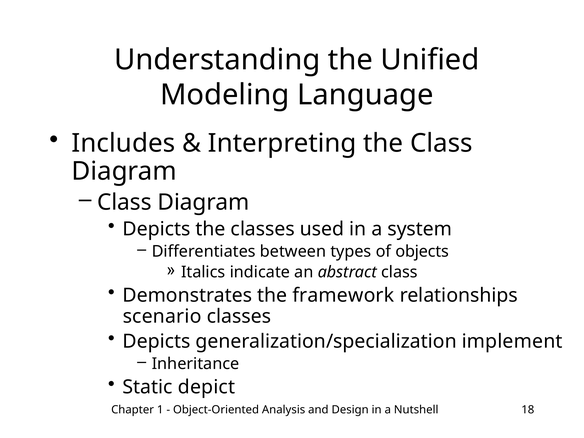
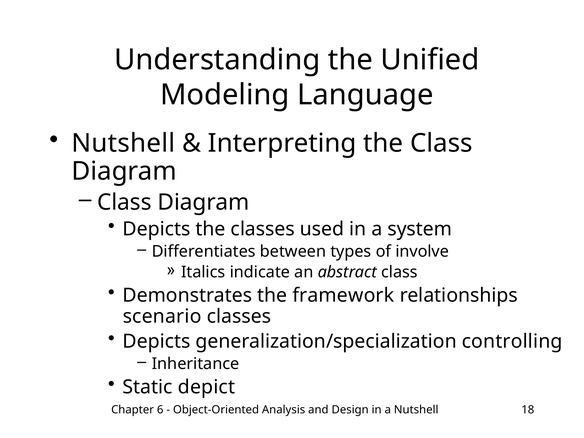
Includes at (123, 143): Includes -> Nutshell
objects: objects -> involve
implement: implement -> controlling
1: 1 -> 6
